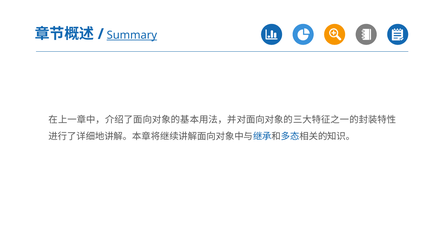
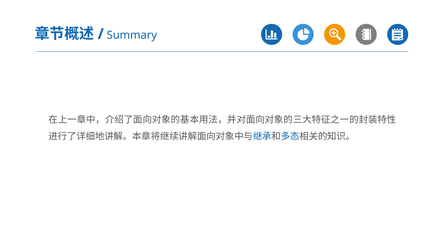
Summary underline: present -> none
